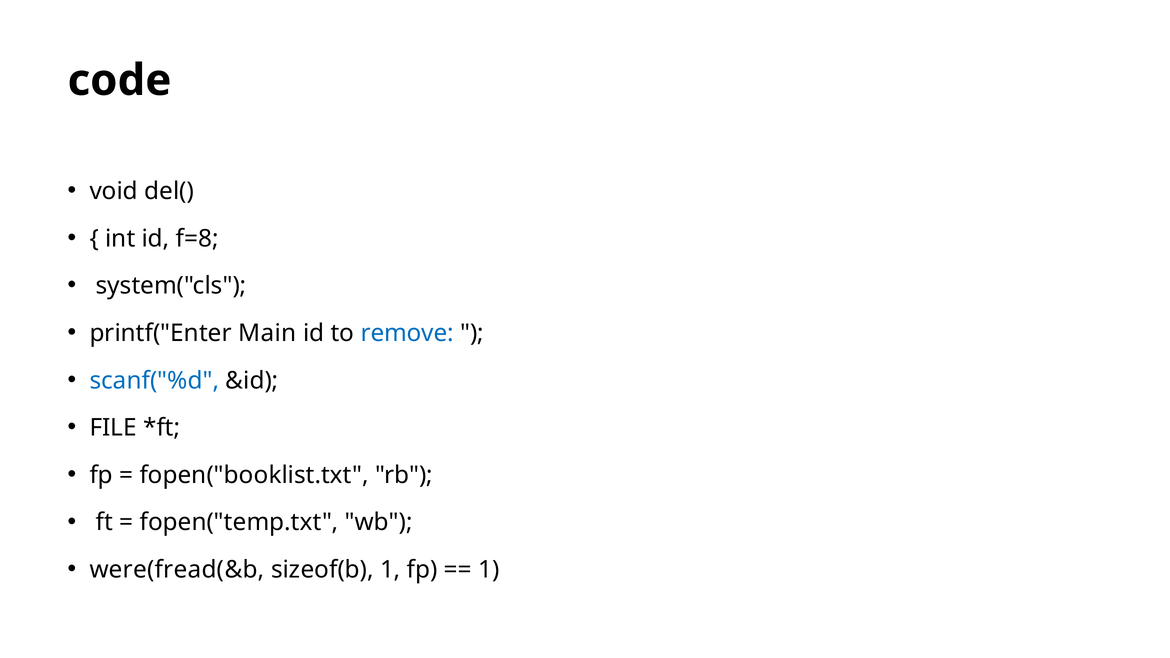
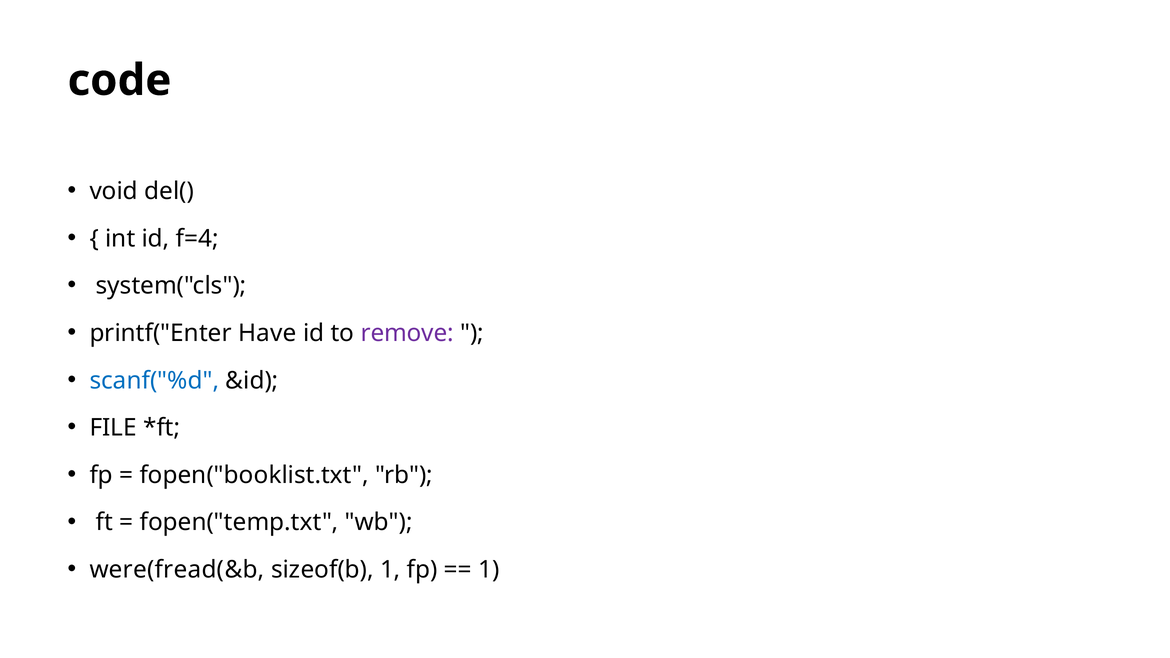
f=8: f=8 -> f=4
Main: Main -> Have
remove colour: blue -> purple
